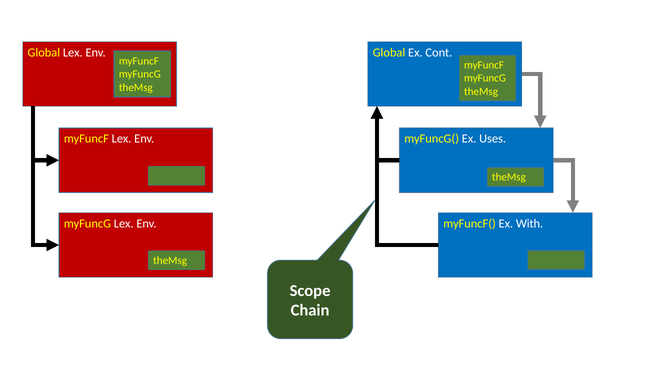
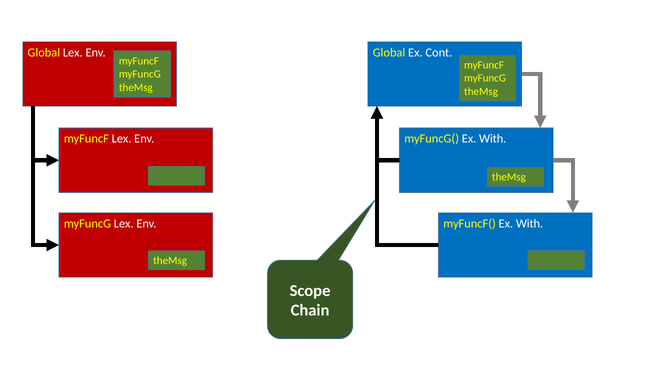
Uses at (493, 139): Uses -> With
